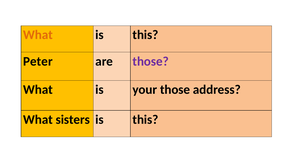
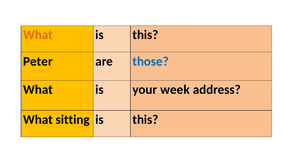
those at (151, 61) colour: purple -> blue
your those: those -> week
sisters: sisters -> sitting
